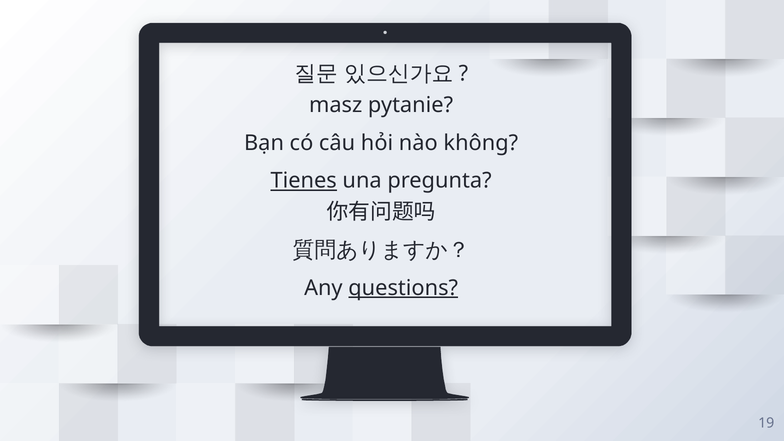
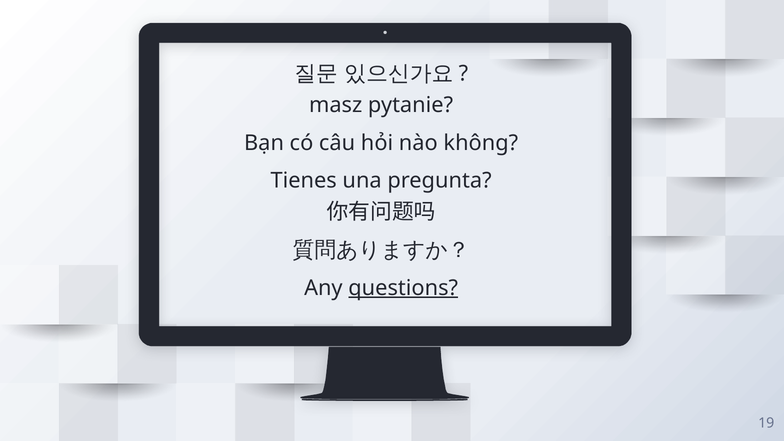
Tienes underline: present -> none
